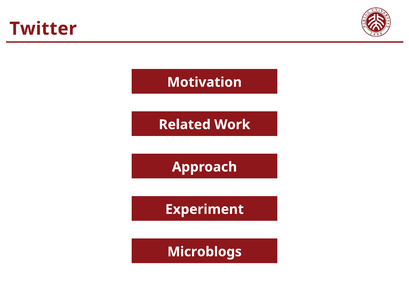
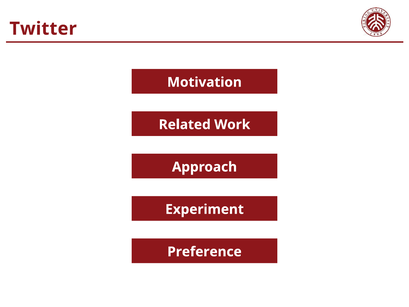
Microblogs: Microblogs -> Preference
